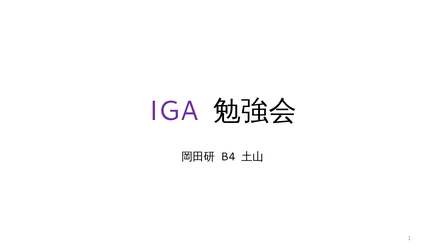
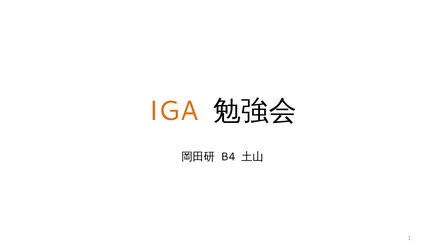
IGA colour: purple -> orange
